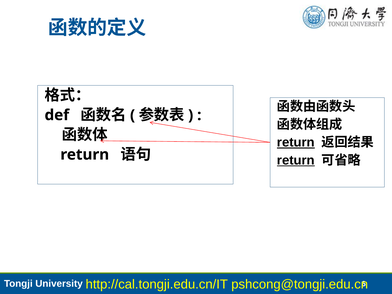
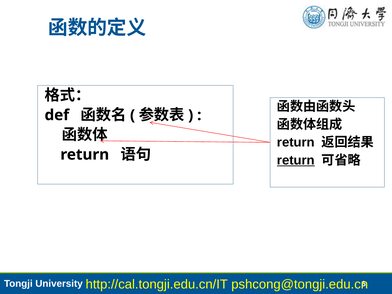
return at (296, 142) underline: present -> none
